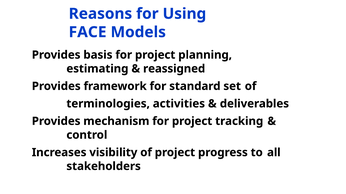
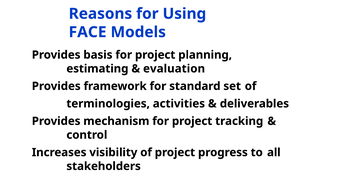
reassigned: reassigned -> evaluation
